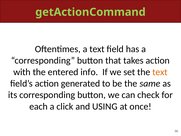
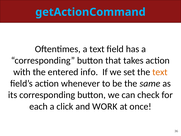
getActionCommand colour: light green -> light blue
generated: generated -> whenever
USING: USING -> WORK
